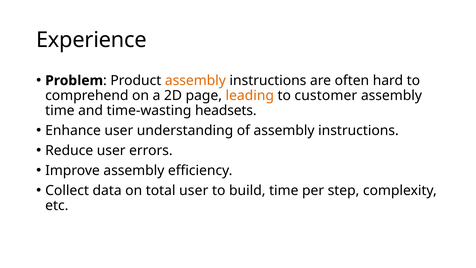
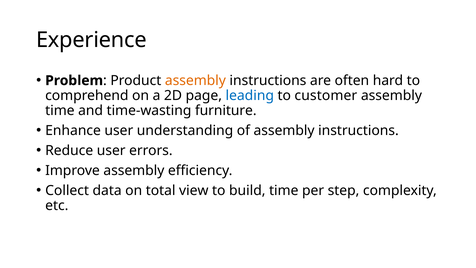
leading colour: orange -> blue
headsets: headsets -> furniture
total user: user -> view
